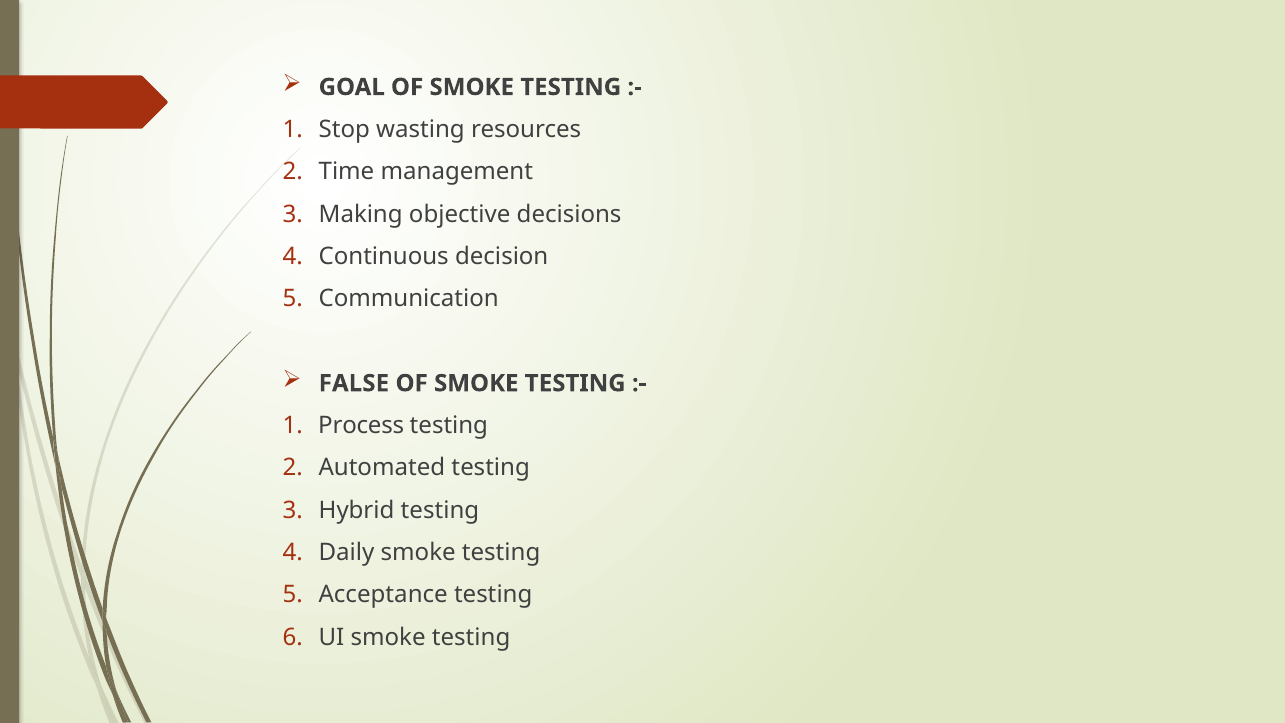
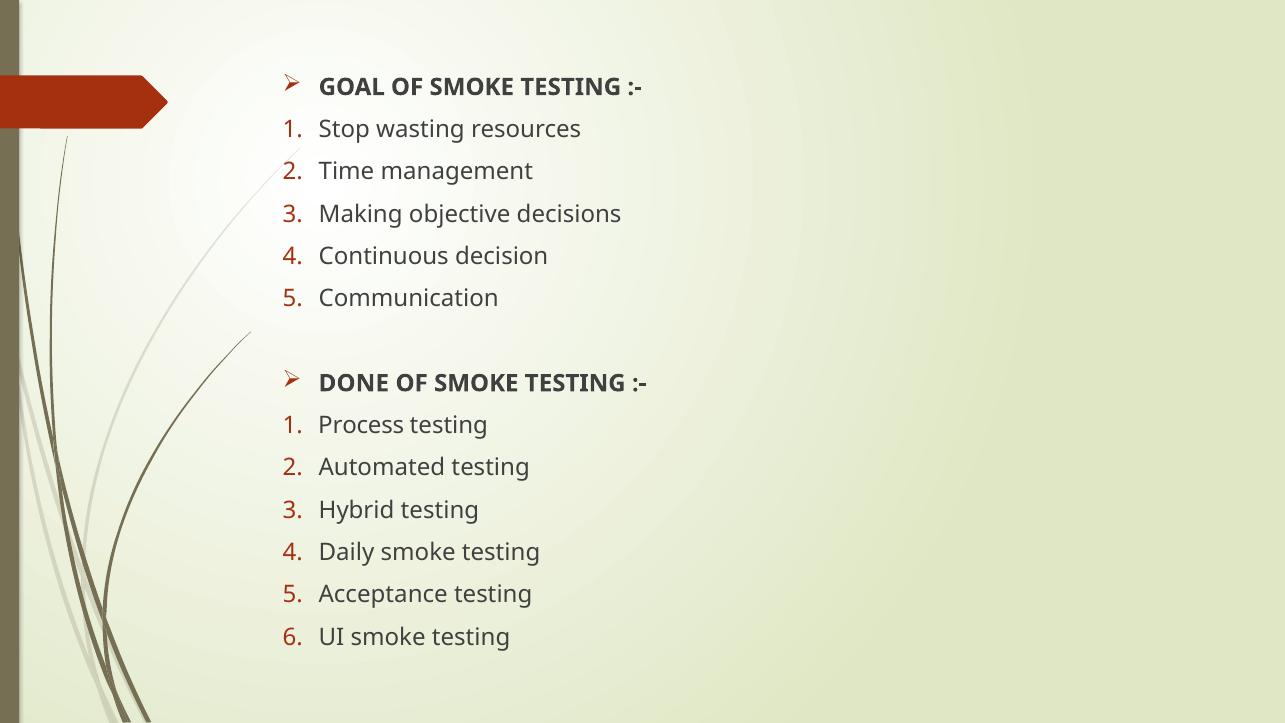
FALSE: FALSE -> DONE
